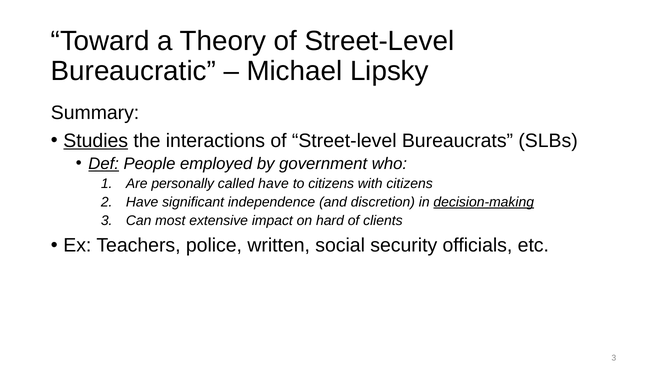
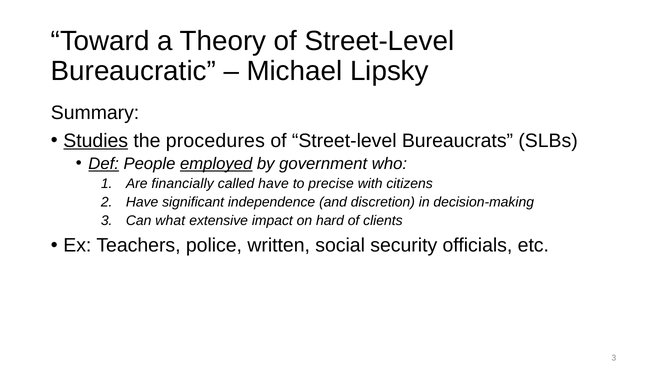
interactions: interactions -> procedures
employed underline: none -> present
personally: personally -> financially
to citizens: citizens -> precise
decision-making underline: present -> none
most: most -> what
